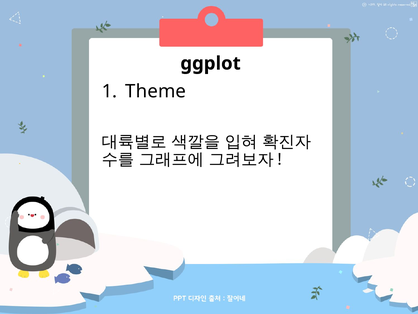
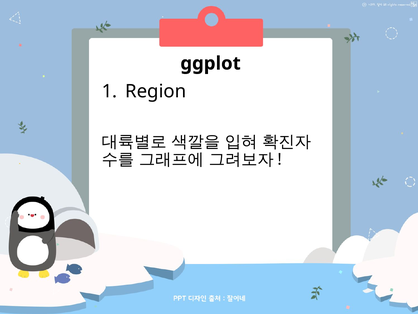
Theme: Theme -> Region
